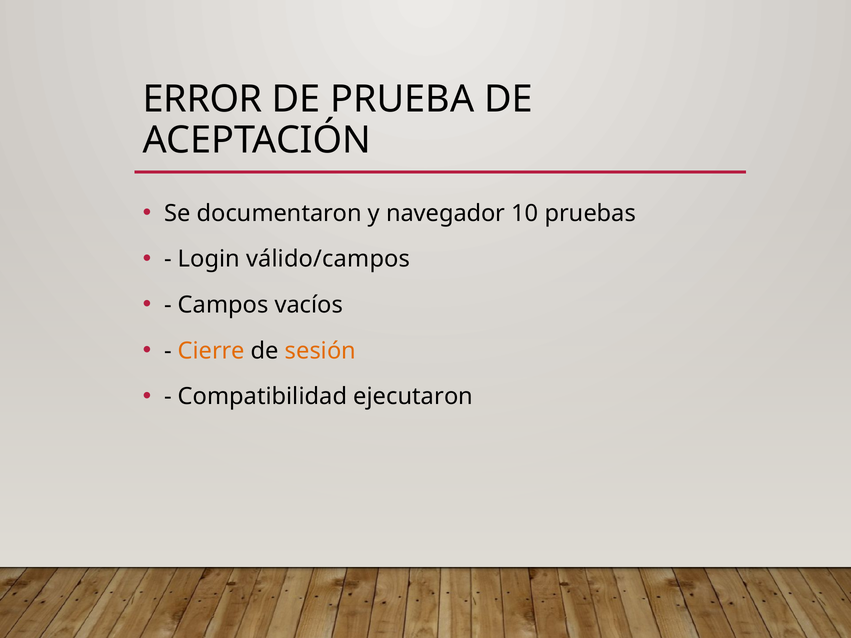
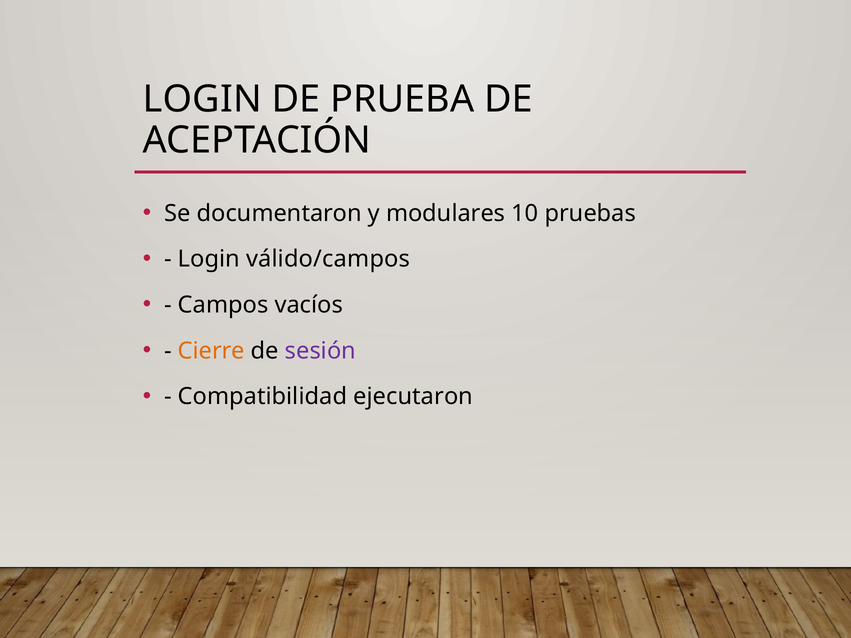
ERROR at (203, 99): ERROR -> LOGIN
navegador: navegador -> modulares
sesión colour: orange -> purple
